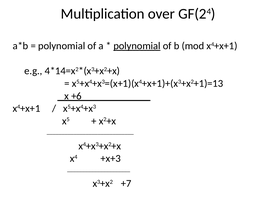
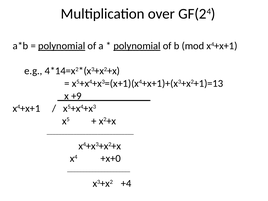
polynomial at (62, 46) underline: none -> present
+6: +6 -> +9
+x+3: +x+3 -> +x+0
+7: +7 -> +4
